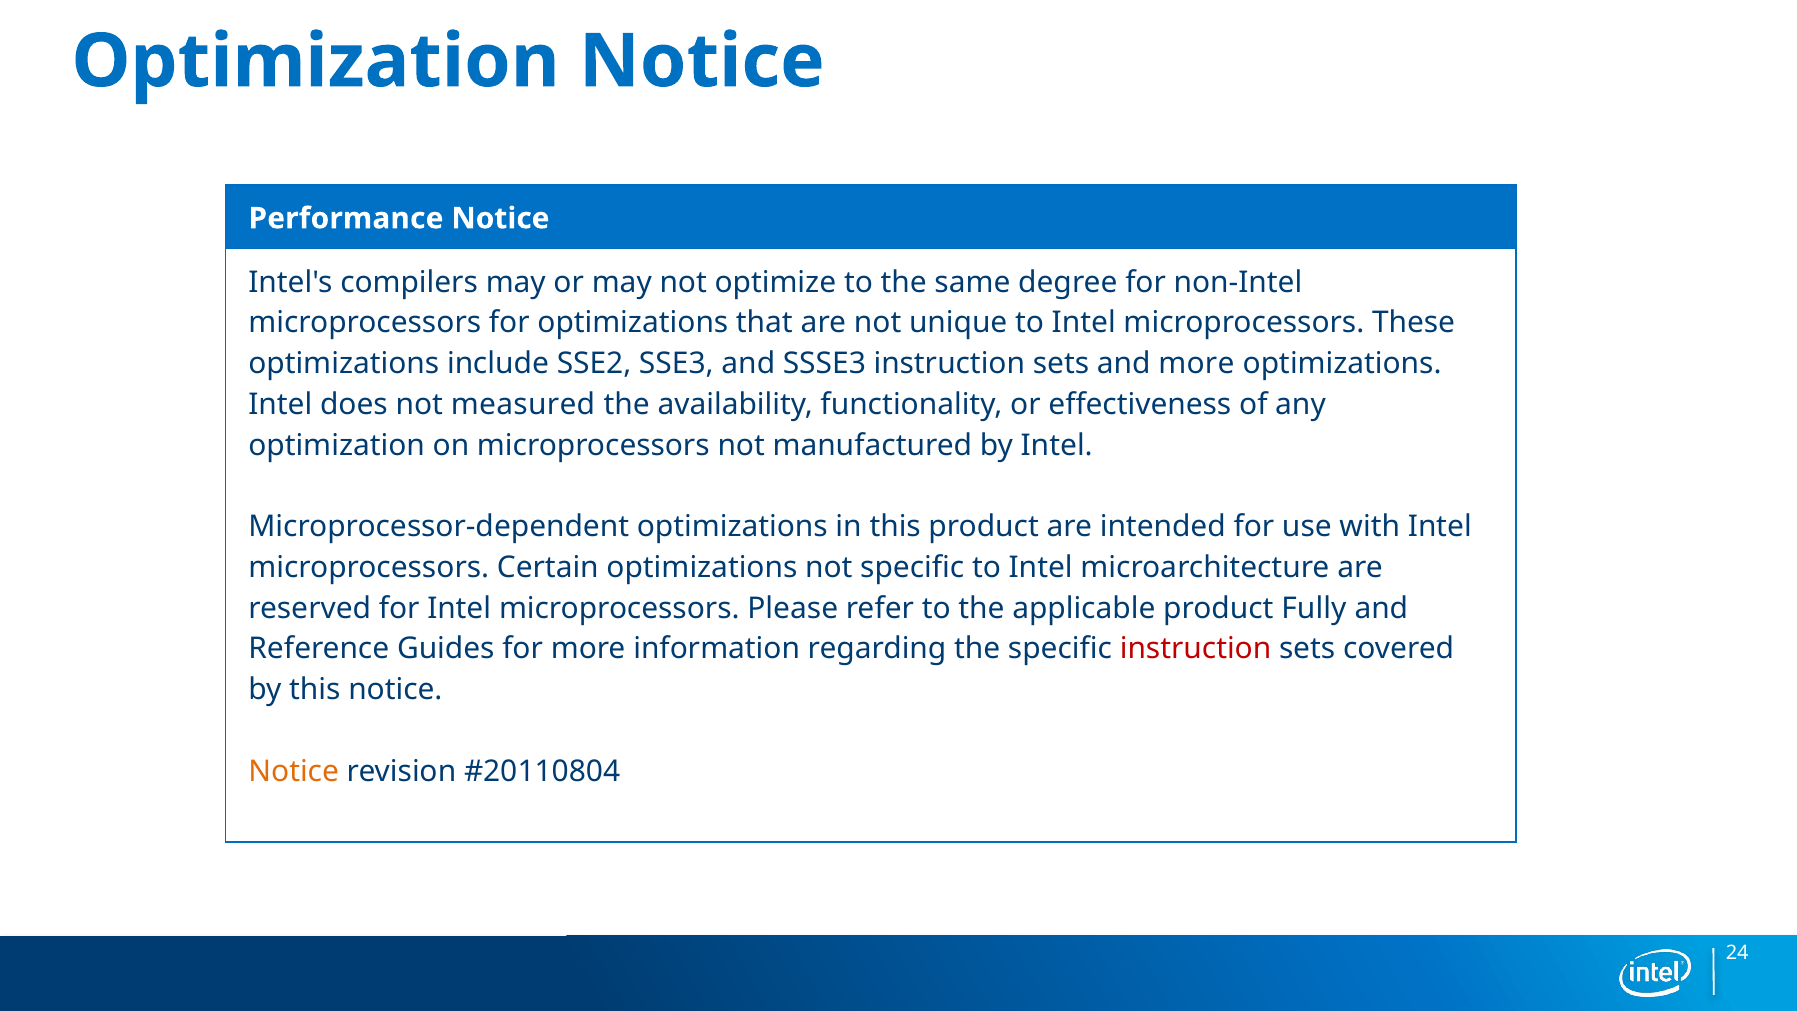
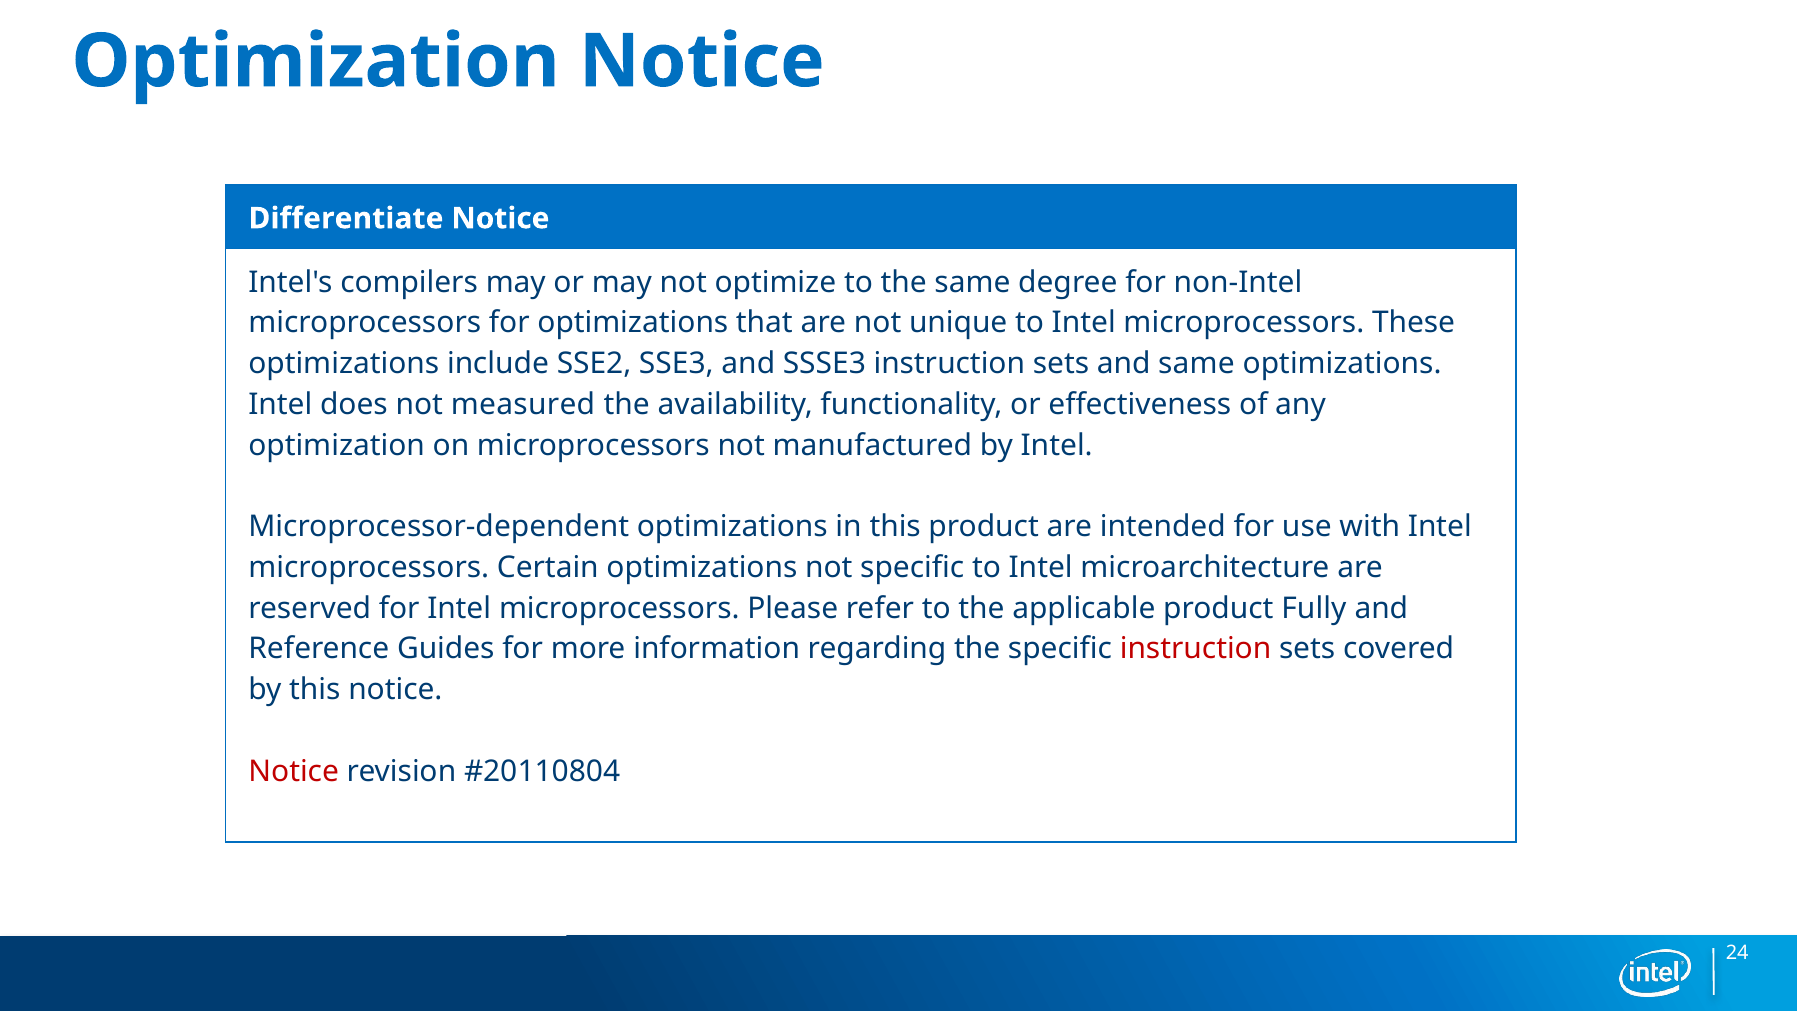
Performance: Performance -> Differentiate
and more: more -> same
Notice at (294, 771) colour: orange -> red
